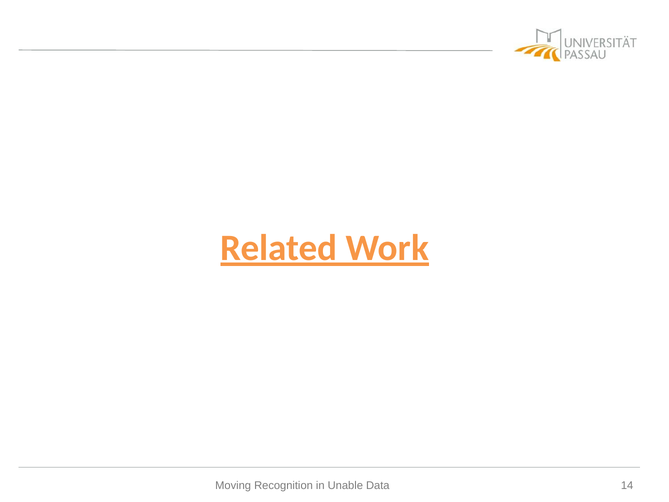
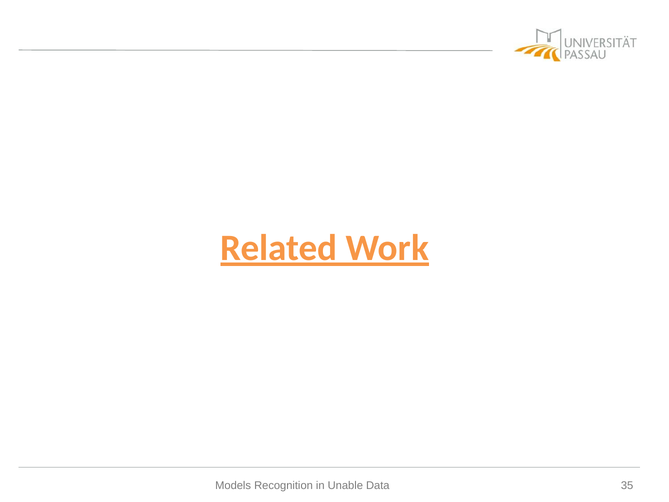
Moving: Moving -> Models
14: 14 -> 35
